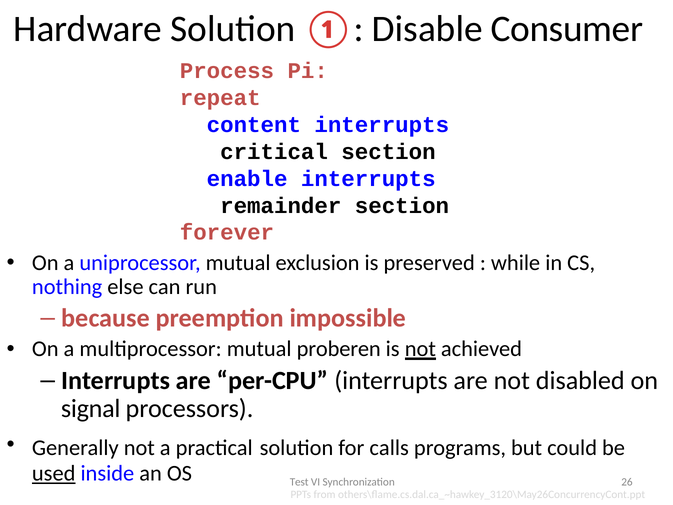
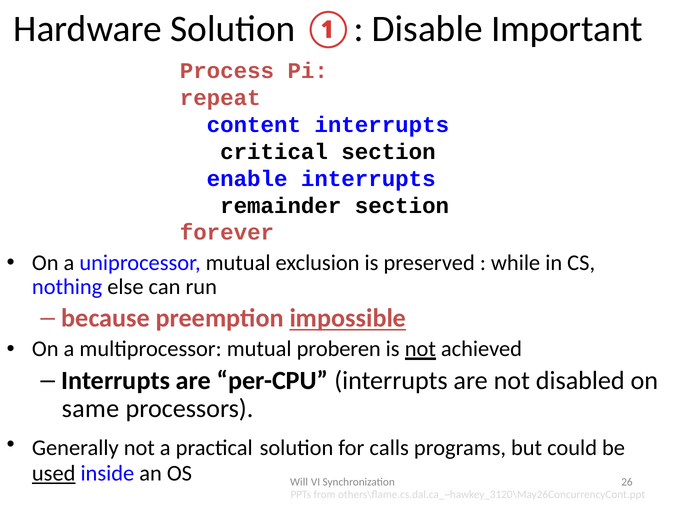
Consumer: Consumer -> Important
impossible underline: none -> present
signal: signal -> same
Test: Test -> Will
